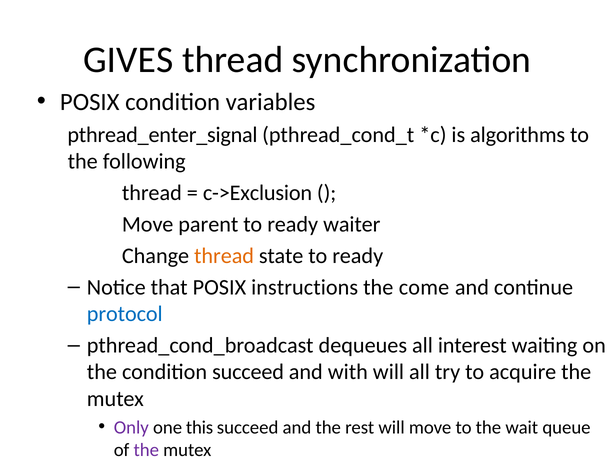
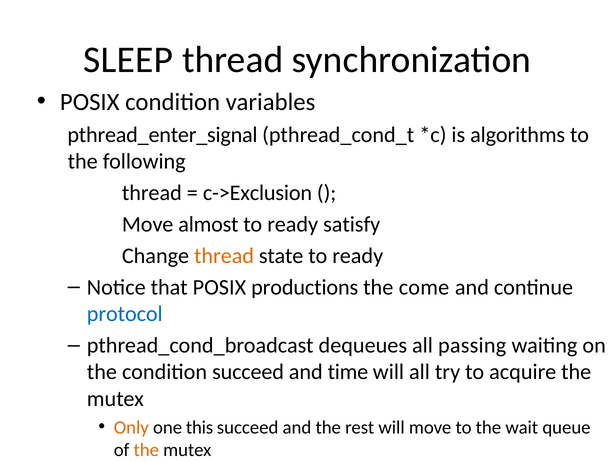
GIVES: GIVES -> SLEEP
parent: parent -> almost
waiter: waiter -> satisfy
instructions: instructions -> productions
interest: interest -> passing
with: with -> time
Only colour: purple -> orange
the at (146, 449) colour: purple -> orange
